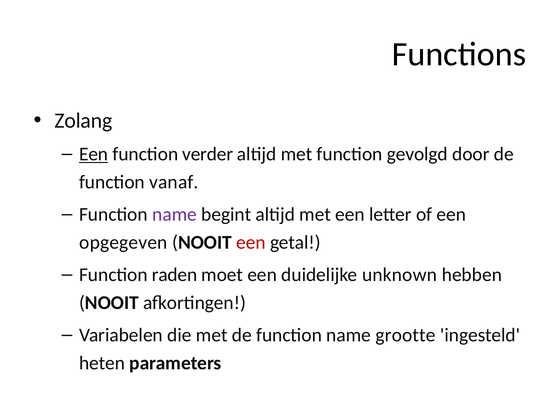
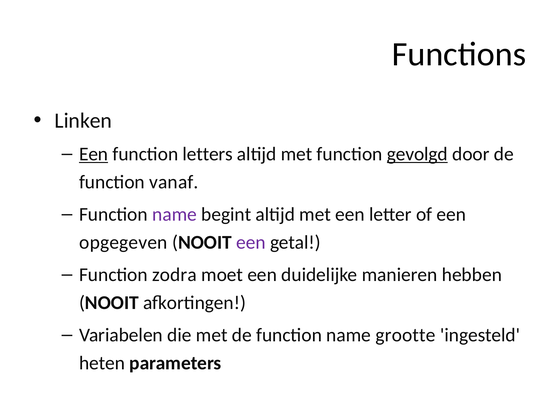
Zolang: Zolang -> Linken
verder: verder -> letters
gevolgd underline: none -> present
een at (251, 243) colour: red -> purple
raden: raden -> zodra
unknown: unknown -> manieren
